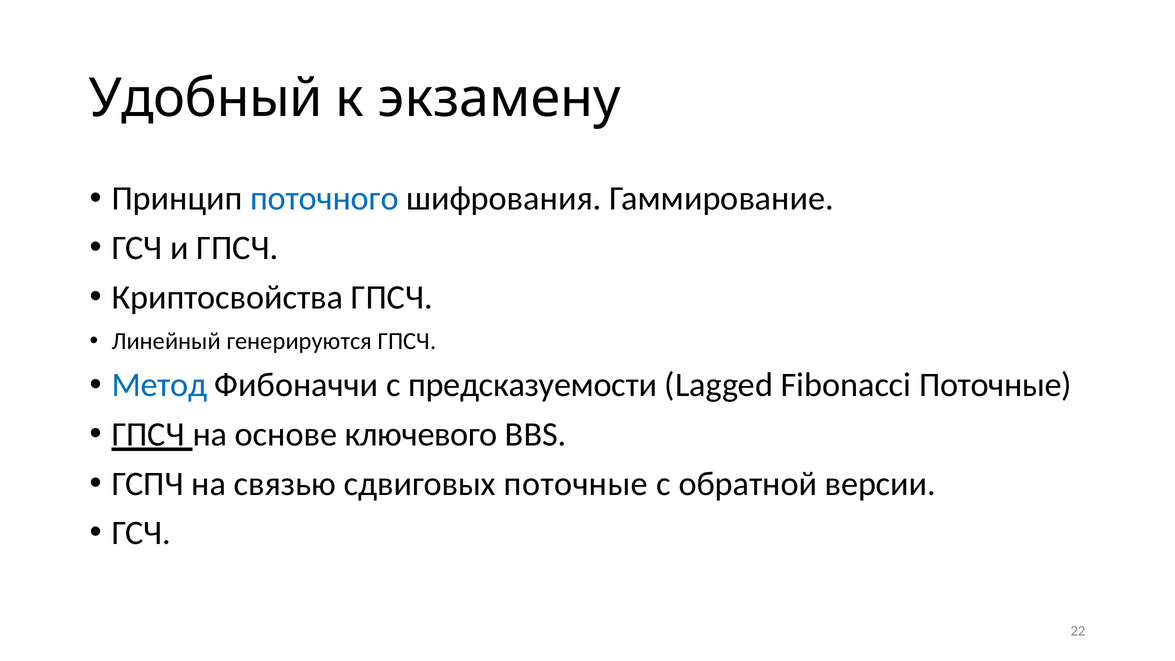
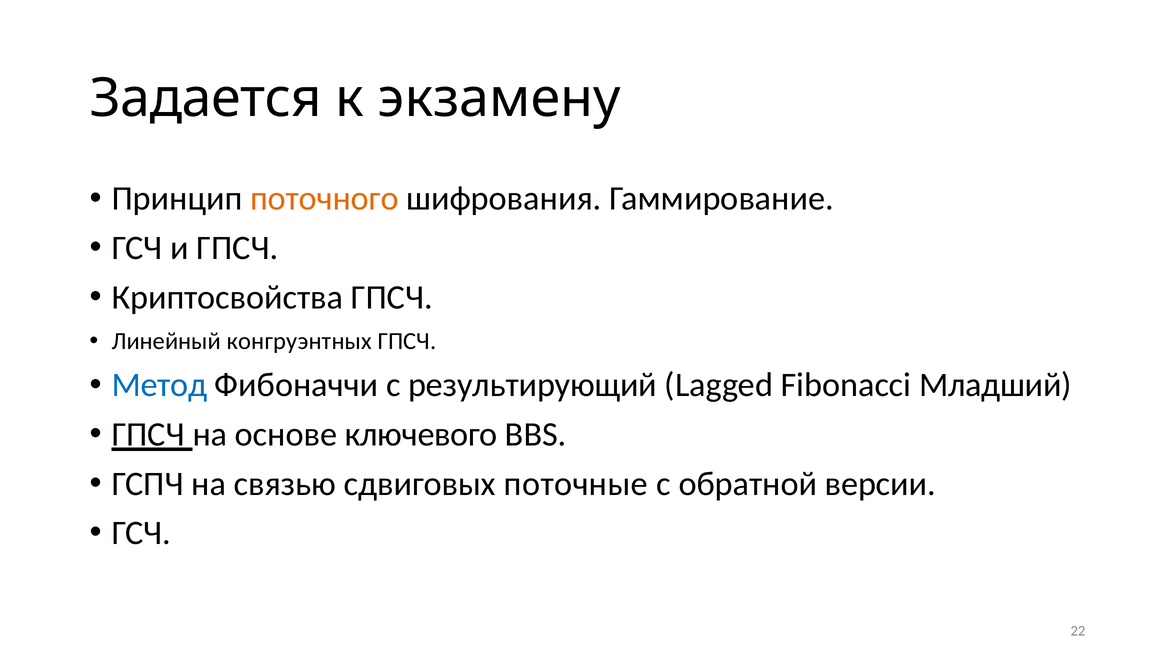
Удобный: Удобный -> Задается
поточного colour: blue -> orange
генерируются: генерируются -> конгруэнтных
предсказуемости: предсказуемости -> результирующий
Fibonacci Поточные: Поточные -> Младший
